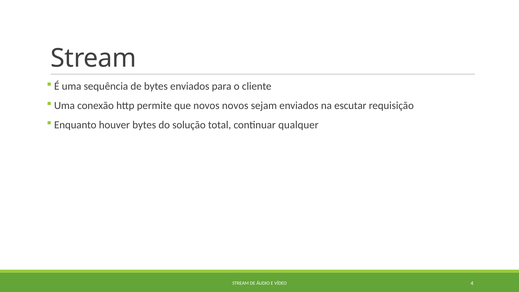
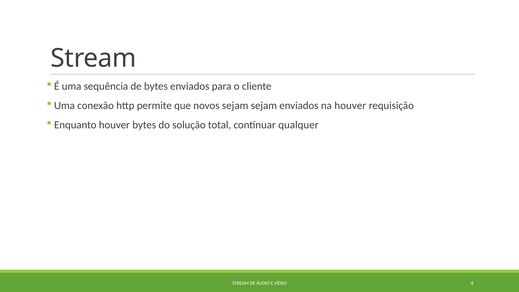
novos novos: novos -> sejam
na escutar: escutar -> houver
